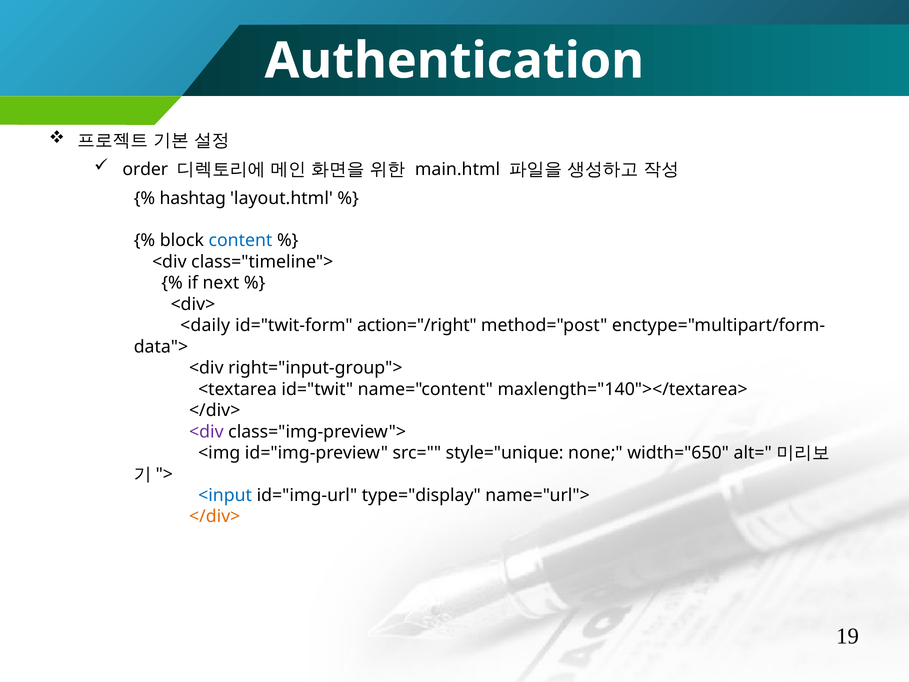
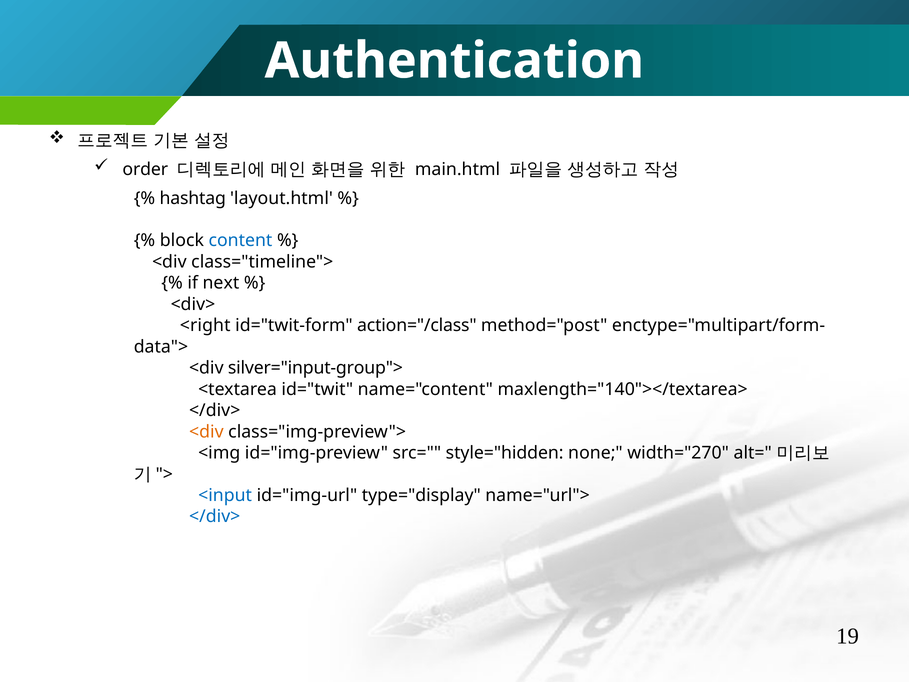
<daily: <daily -> <right
action="/right: action="/right -> action="/class
right="input-group">: right="input-group"> -> silver="input-group">
<div at (206, 432) colour: purple -> orange
style="unique: style="unique -> style="hidden
width="650: width="650 -> width="270
</div> at (215, 516) colour: orange -> blue
